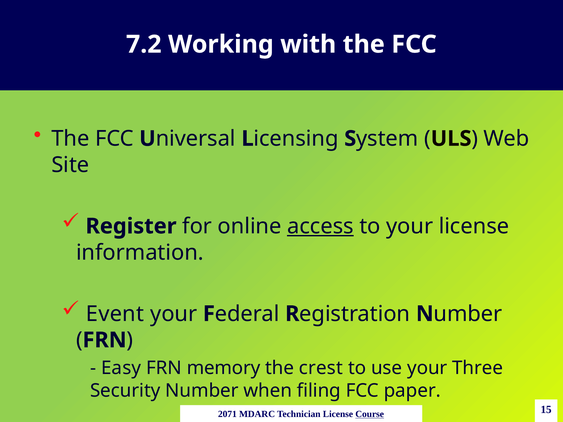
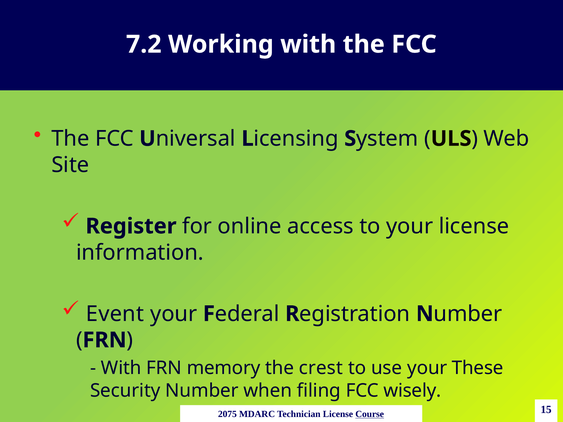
access underline: present -> none
Easy at (121, 368): Easy -> With
Three: Three -> These
paper: paper -> wisely
2071: 2071 -> 2075
